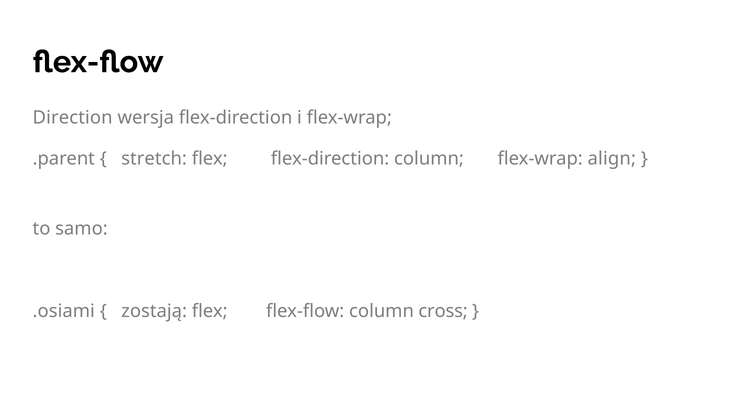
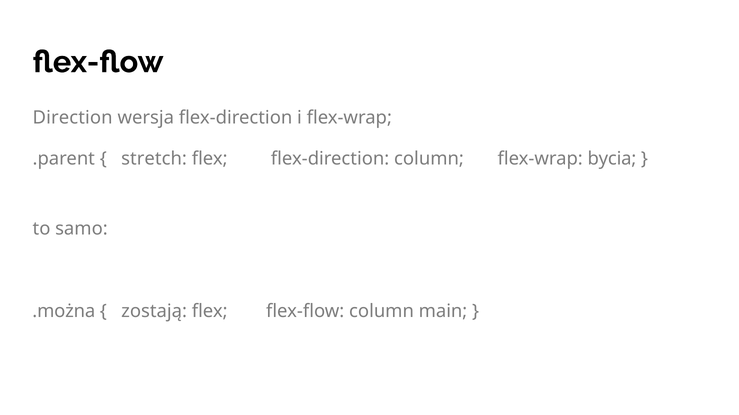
align: align -> bycia
.osiami: .osiami -> .można
cross: cross -> main
